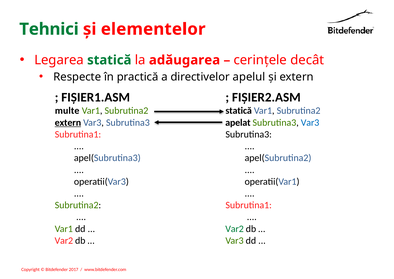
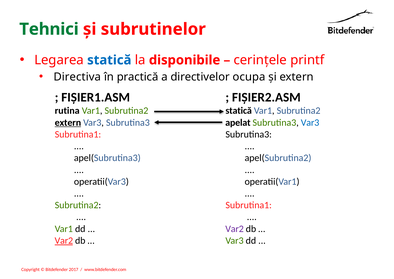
elementelor: elementelor -> subrutinelor
statică at (109, 60) colour: green -> blue
adăugarea: adăugarea -> disponibile
decât: decât -> printf
Respecte: Respecte -> Directiva
apelul: apelul -> ocupa
multe: multe -> rutina
Var2 at (235, 229) colour: green -> purple
Var2 at (64, 240) underline: none -> present
